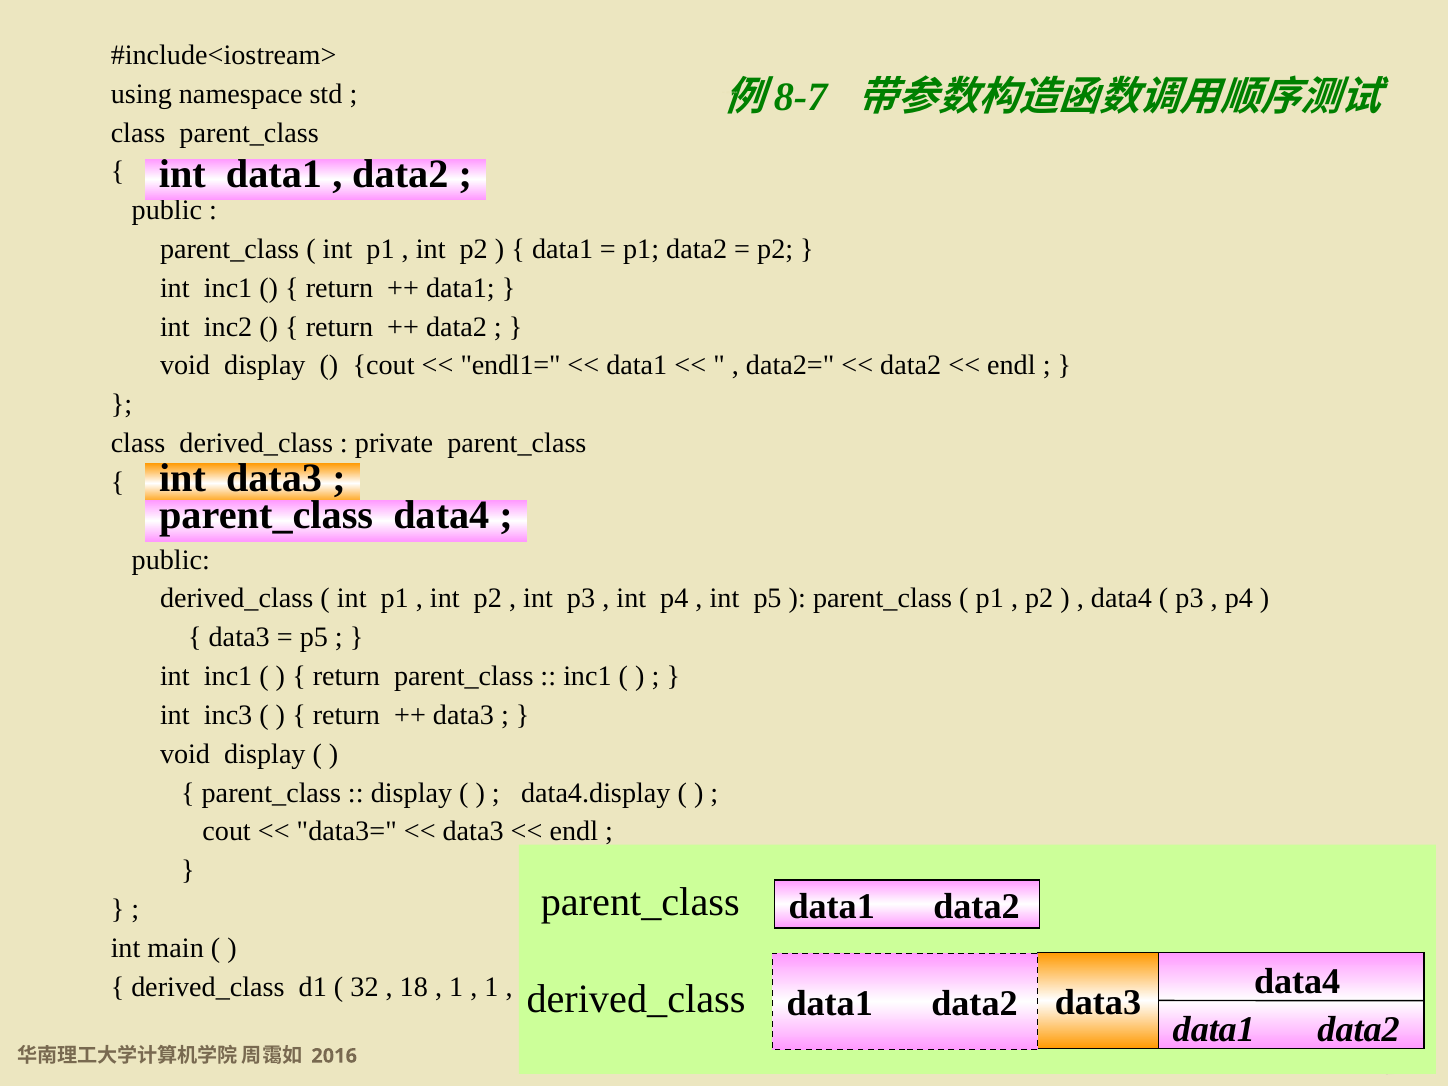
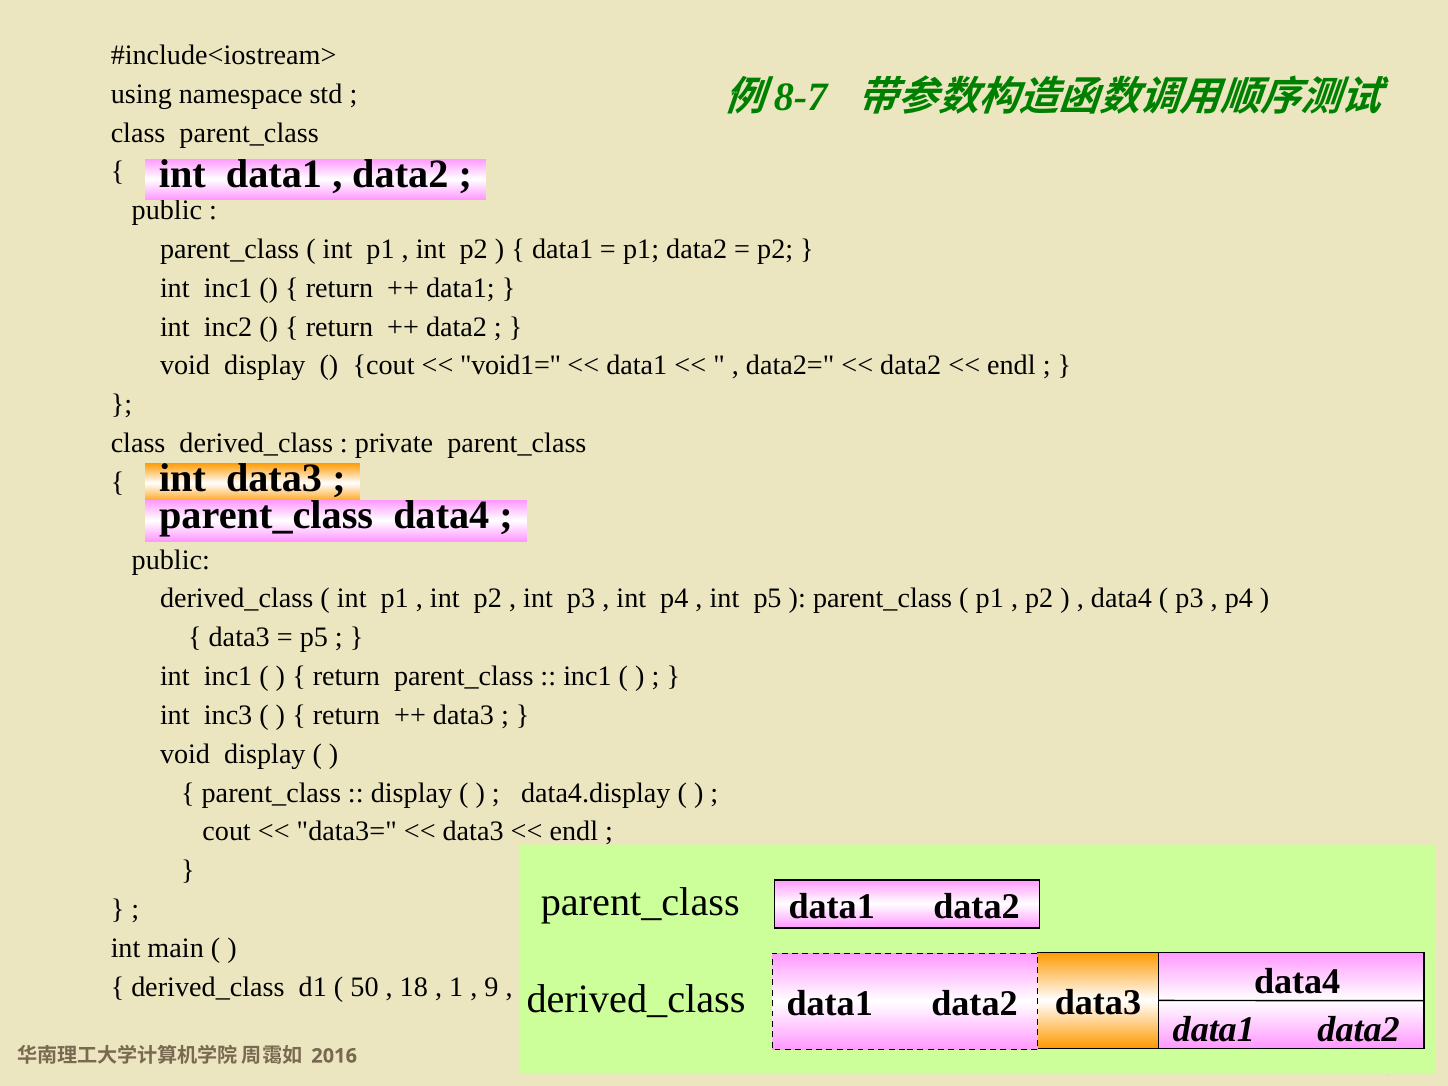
endl1=: endl1= -> void1=
32: 32 -> 50
1 at (491, 987): 1 -> 9
